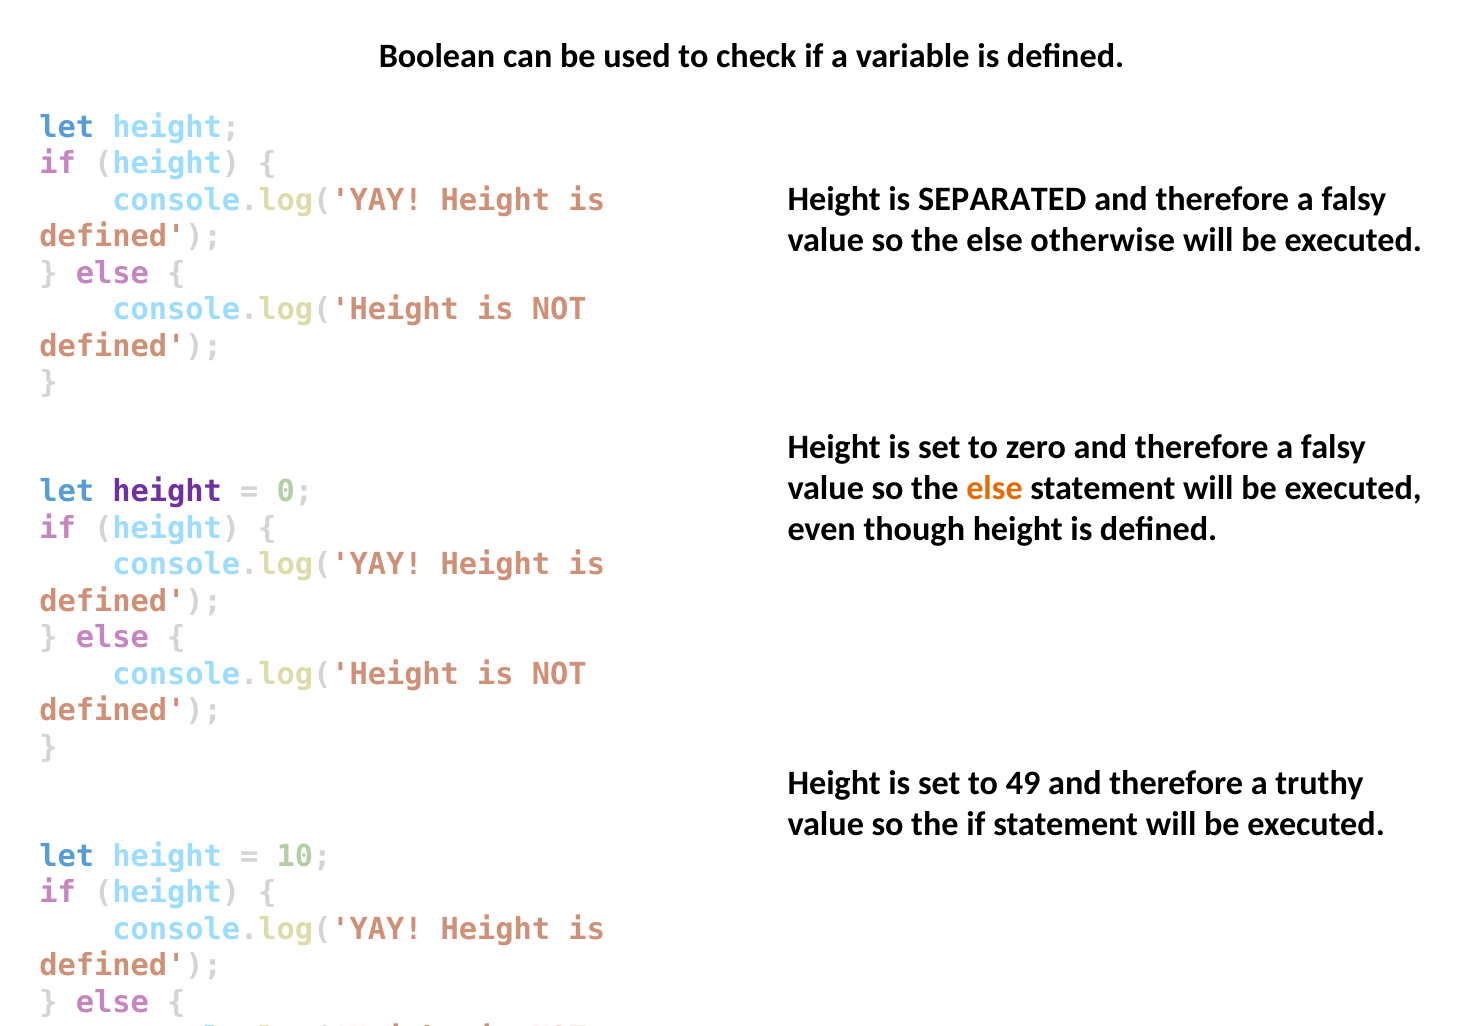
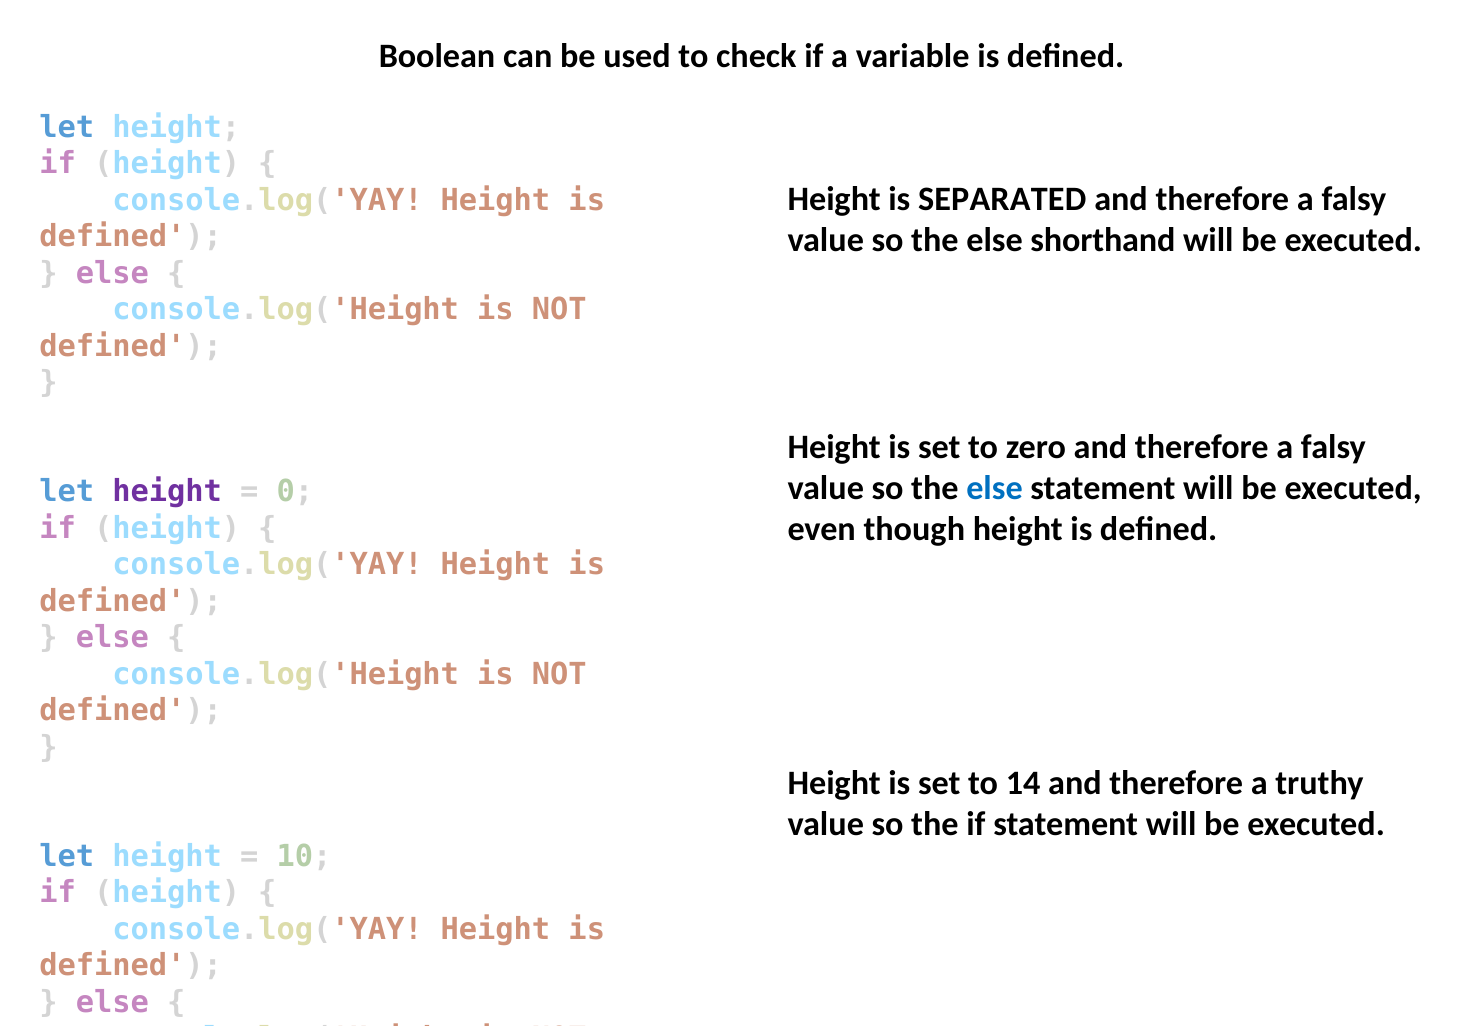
otherwise: otherwise -> shorthand
else at (995, 488) colour: orange -> blue
49: 49 -> 14
